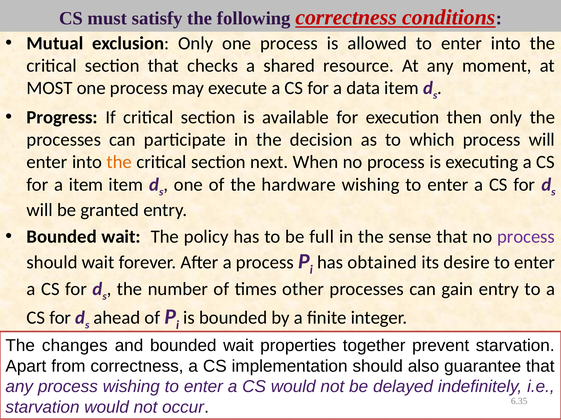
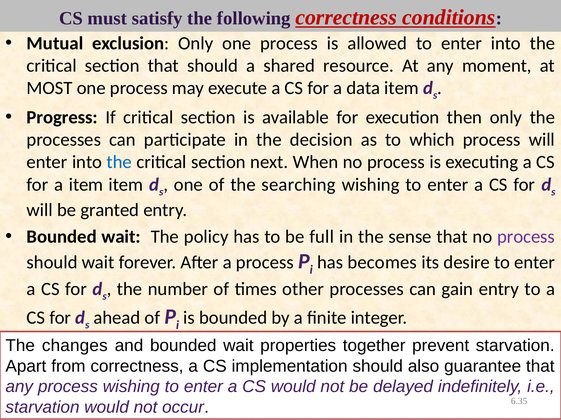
that checks: checks -> should
the at (119, 162) colour: orange -> blue
hardware: hardware -> searching
obtained: obtained -> becomes
